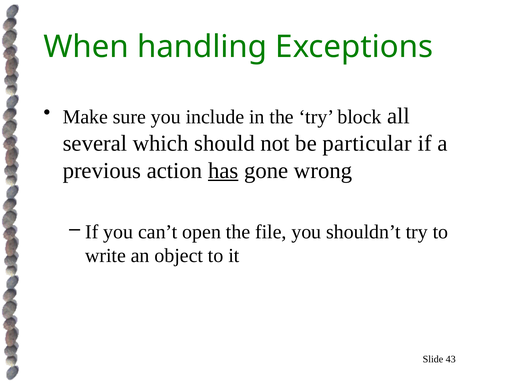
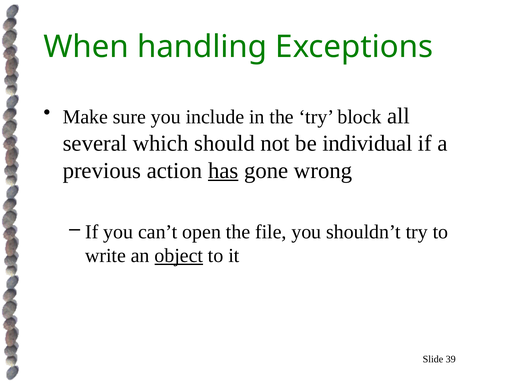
particular: particular -> individual
object underline: none -> present
43: 43 -> 39
